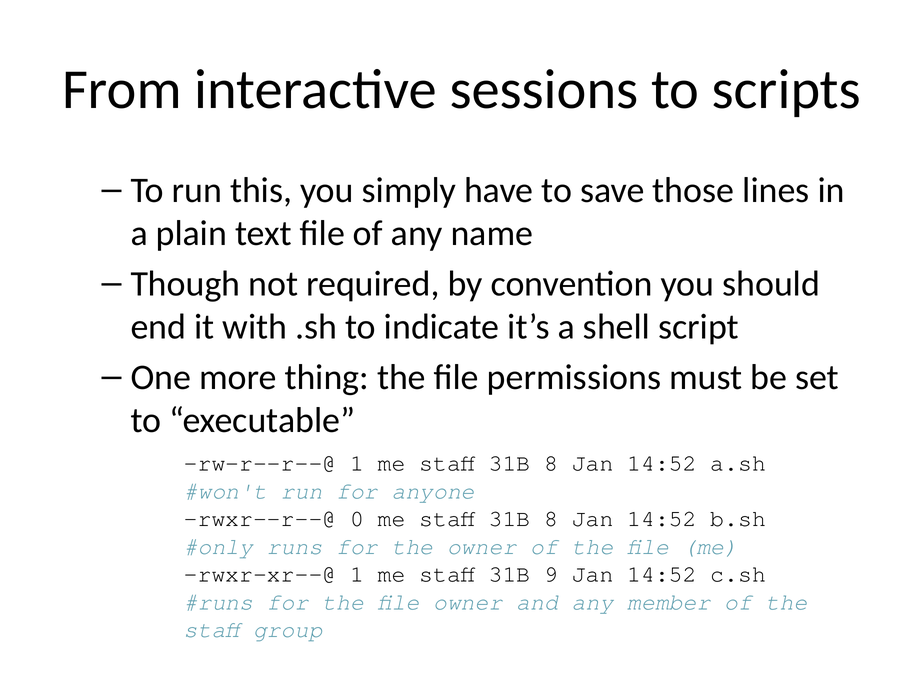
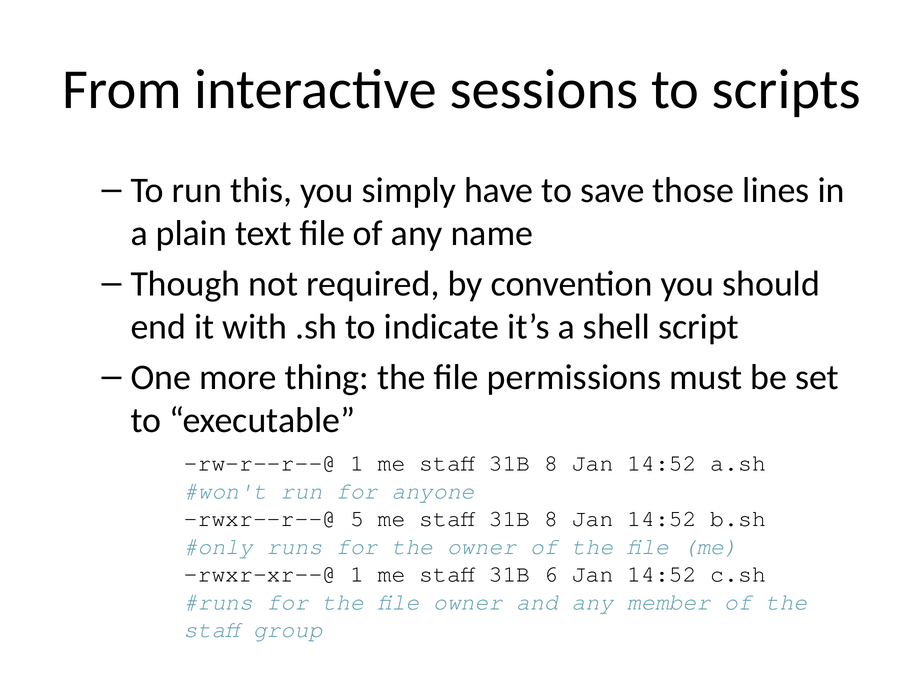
0: 0 -> 5
9: 9 -> 6
